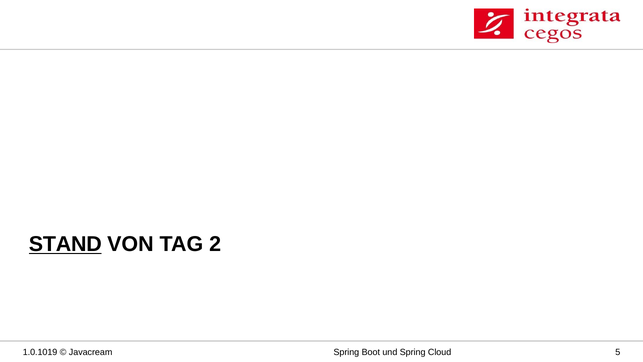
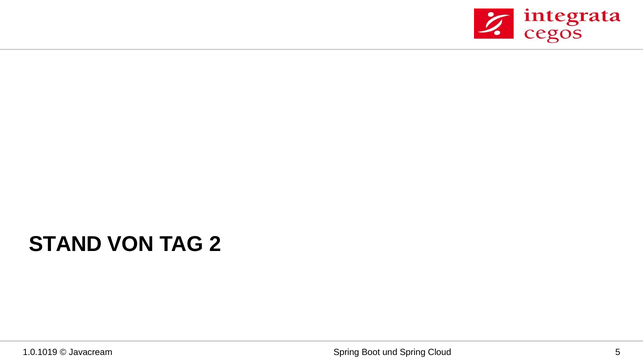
STAND underline: present -> none
